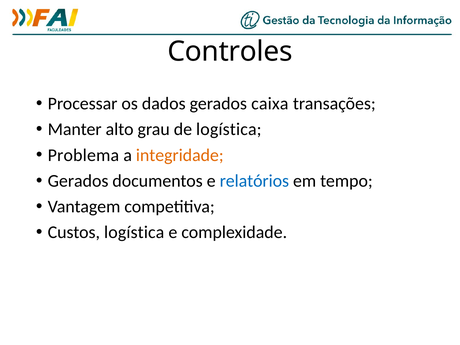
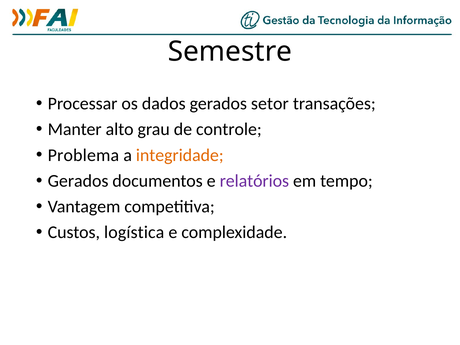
Controles: Controles -> Semestre
caixa: caixa -> setor
de logística: logística -> controle
relatórios colour: blue -> purple
